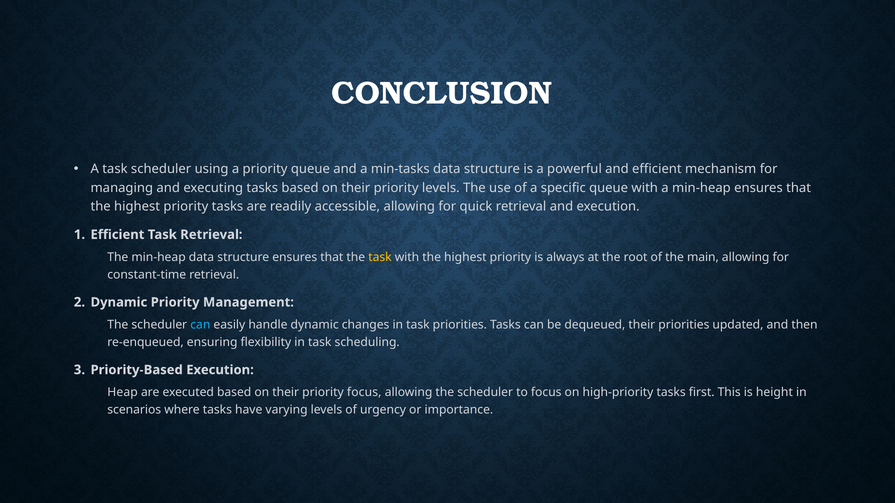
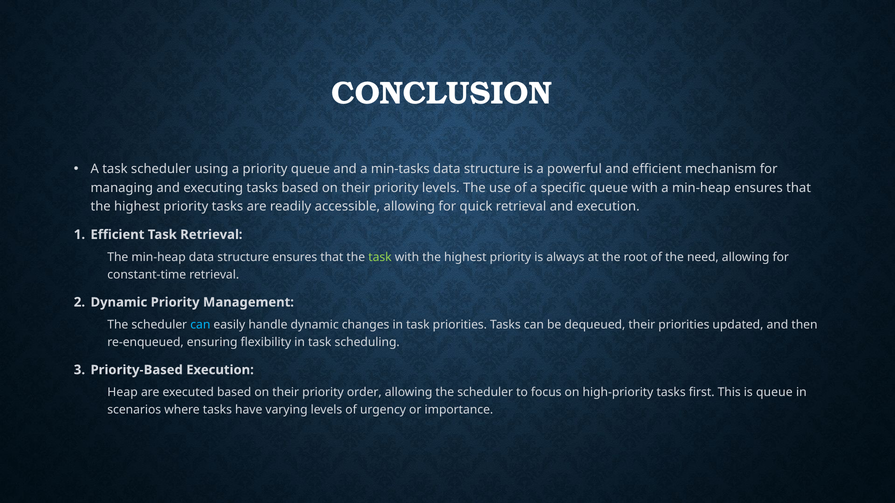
task at (380, 257) colour: yellow -> light green
main: main -> need
priority focus: focus -> order
is height: height -> queue
